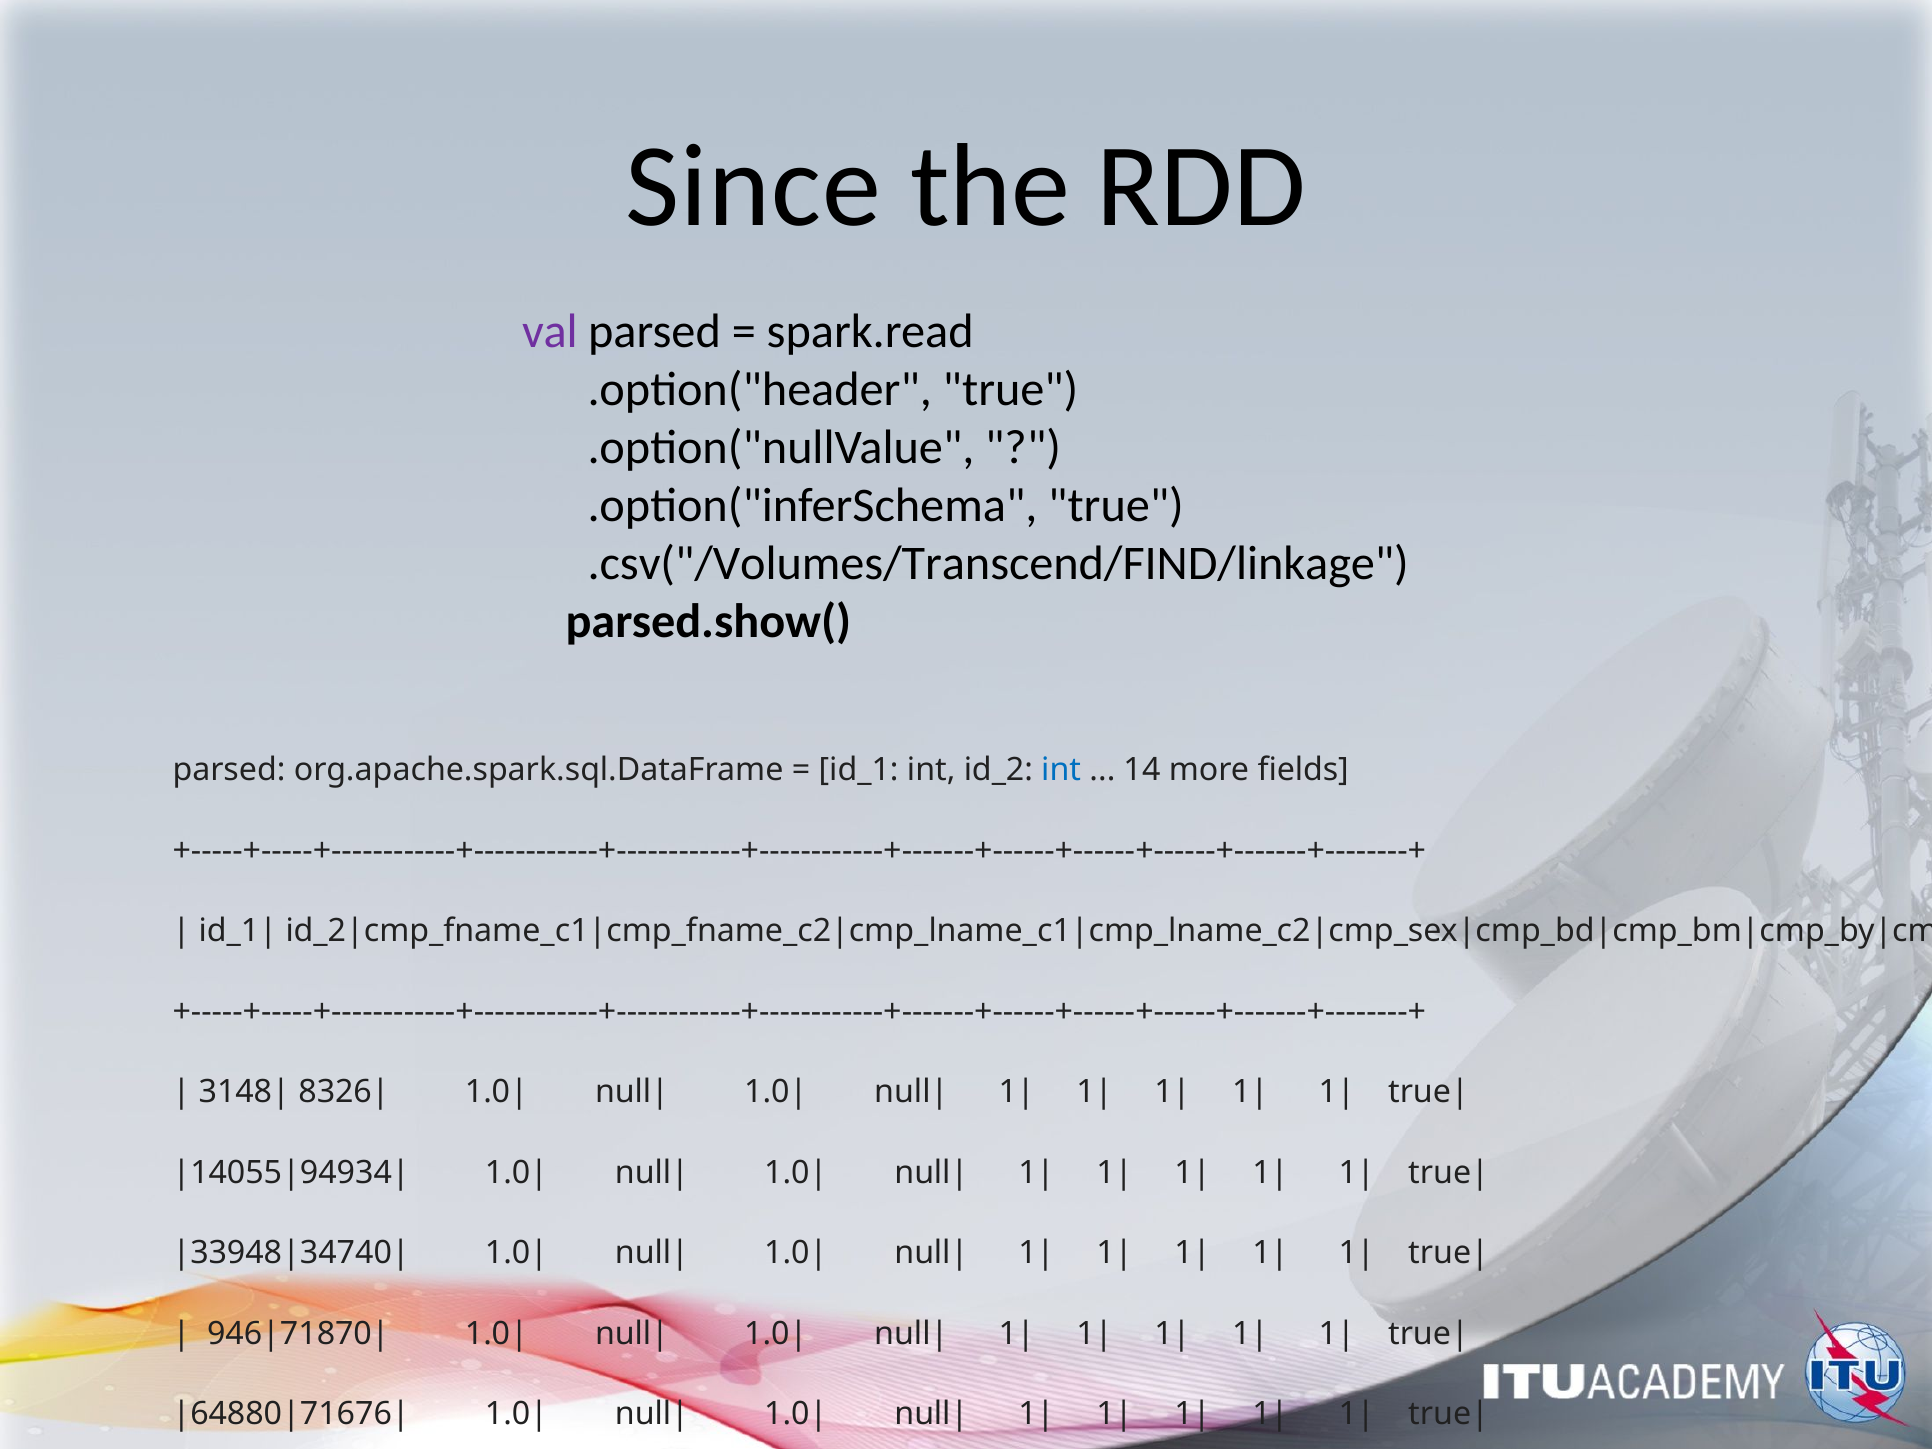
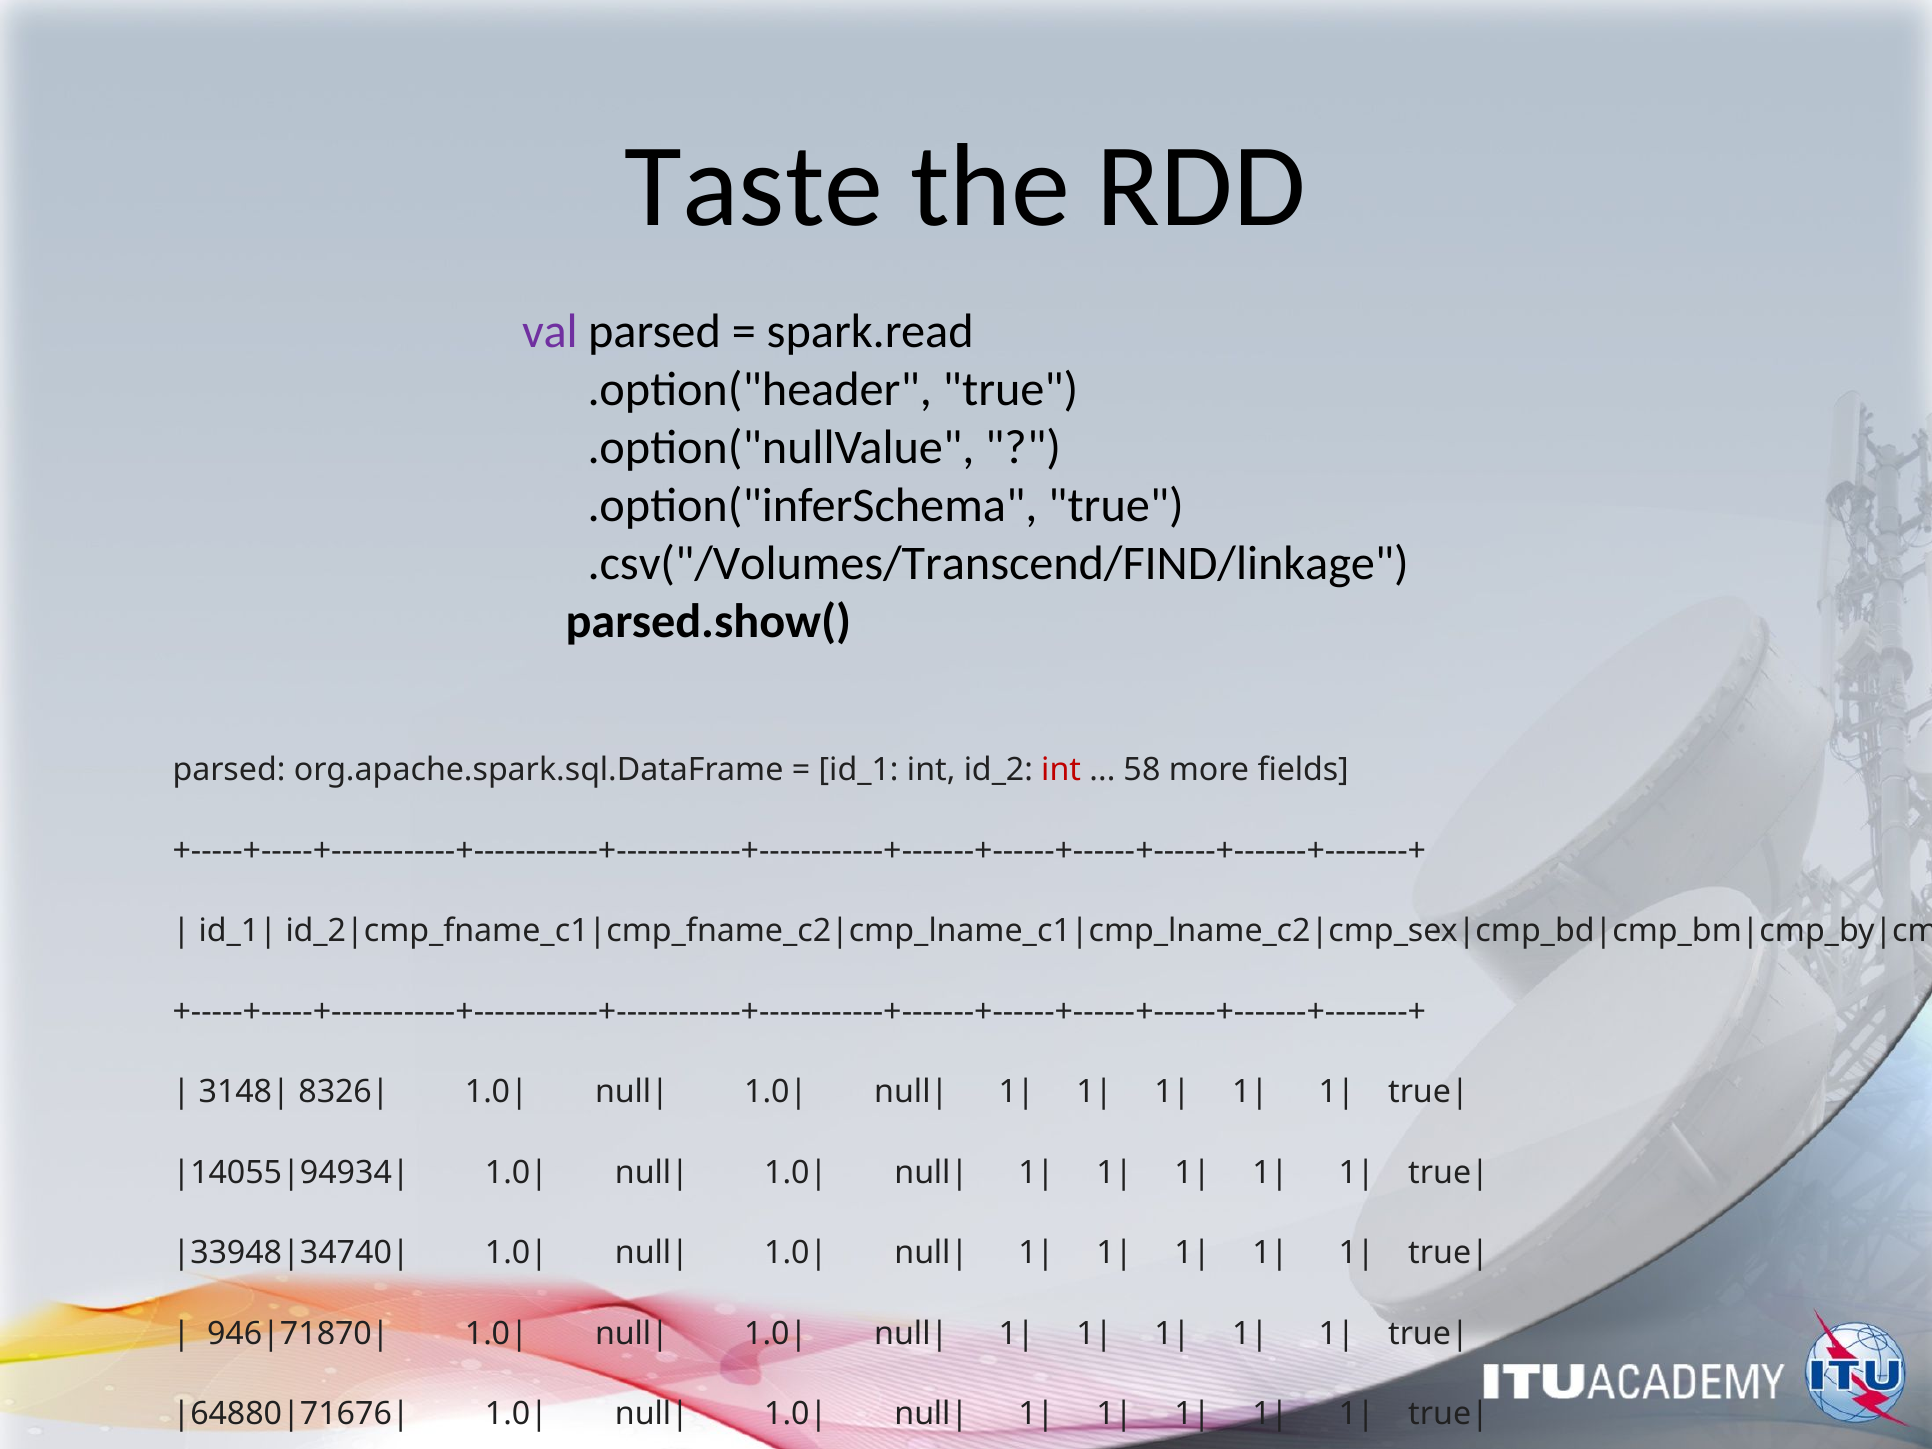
Since: Since -> Taste
int at (1061, 770) colour: blue -> red
14: 14 -> 58
